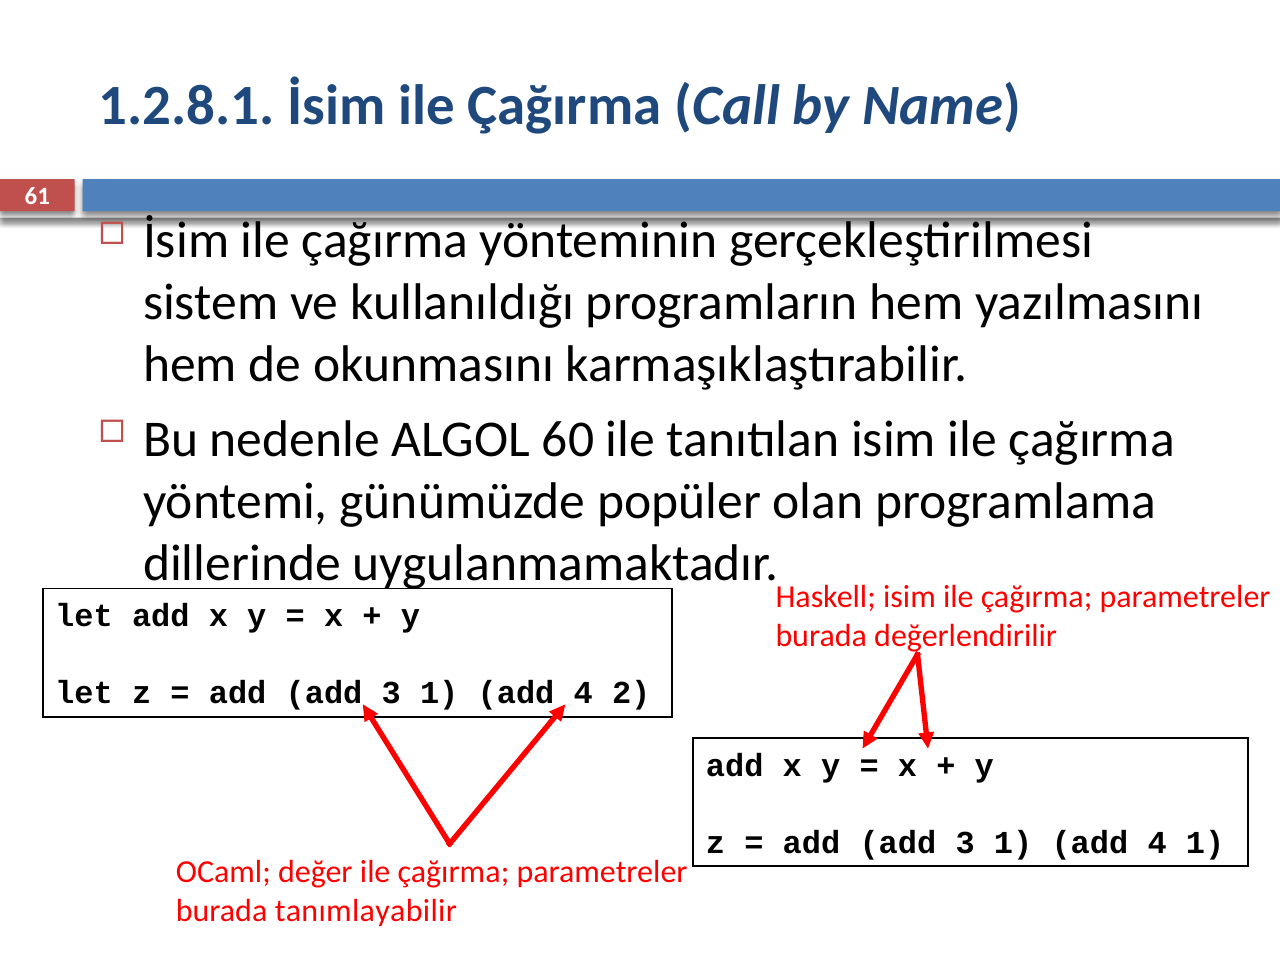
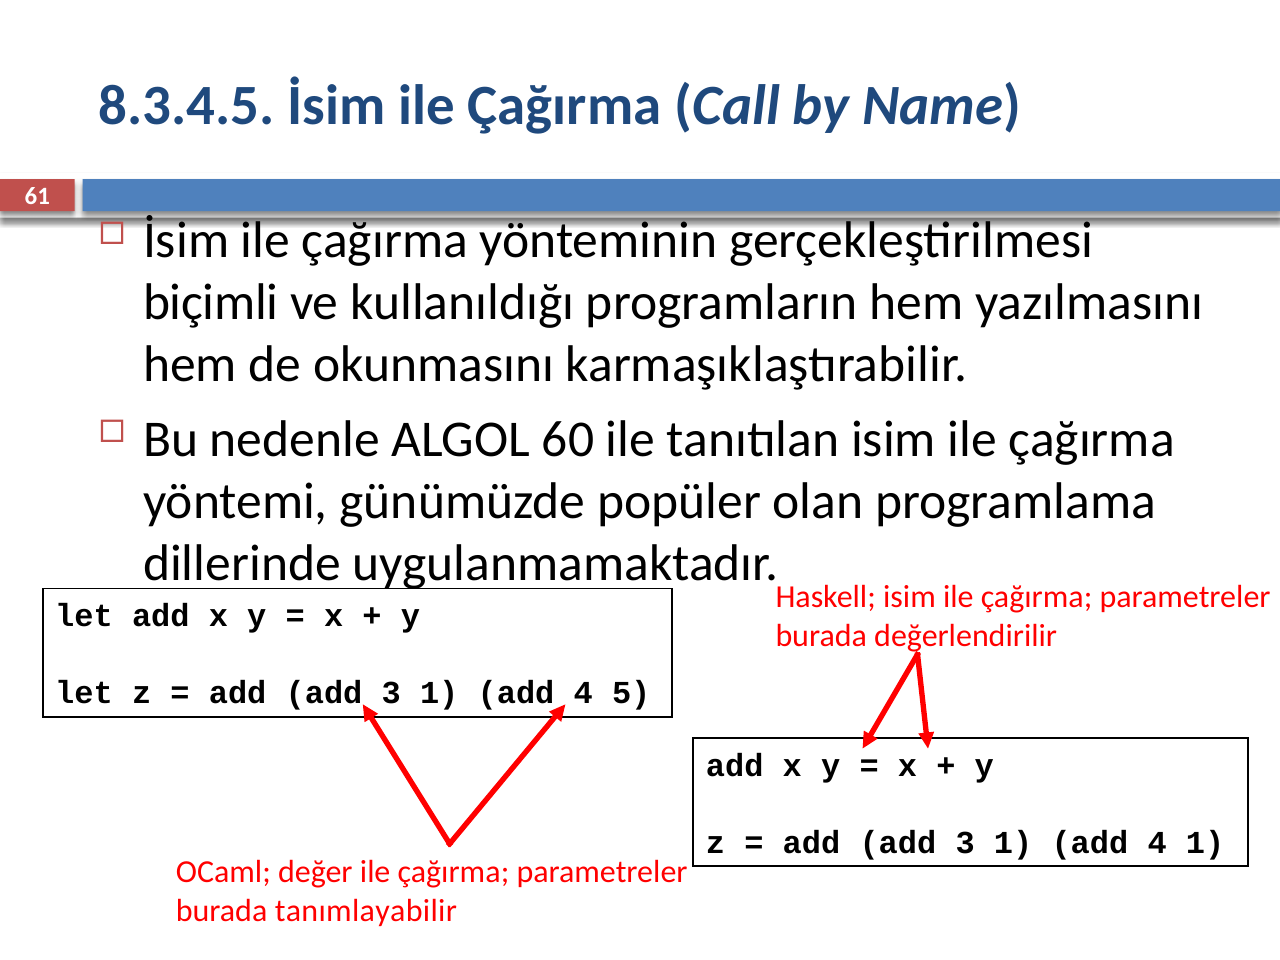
1.2.8.1: 1.2.8.1 -> 8.3.4.5
sistem: sistem -> biçimli
2: 2 -> 5
